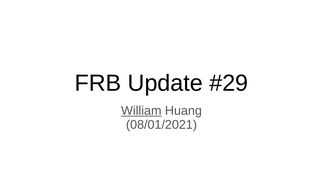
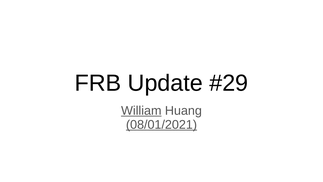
08/01/2021 underline: none -> present
